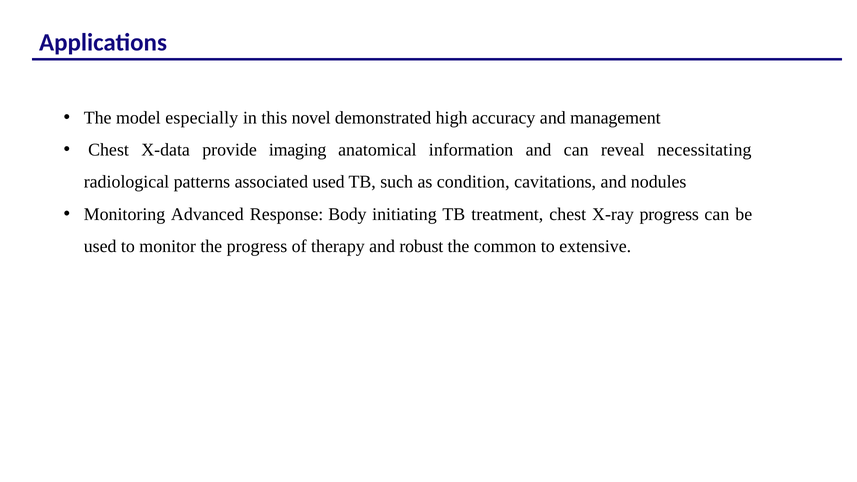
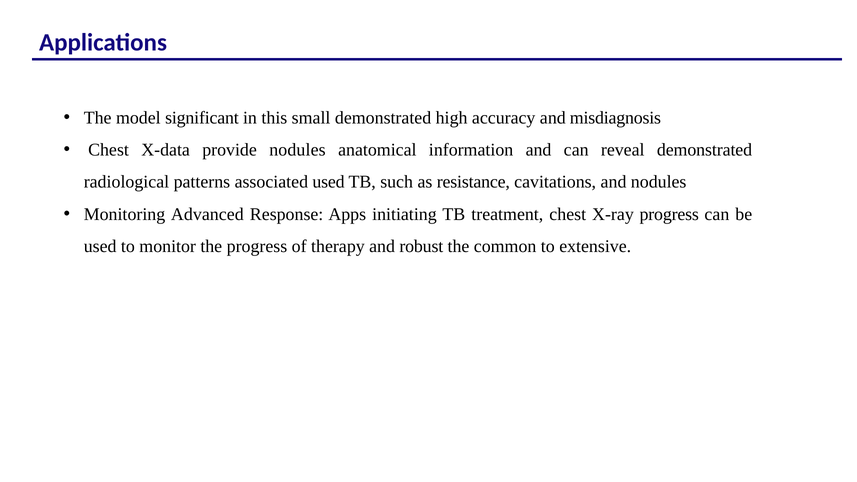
especially: especially -> significant
novel: novel -> small
management: management -> misdiagnosis
provide imaging: imaging -> nodules
reveal necessitating: necessitating -> demonstrated
condition: condition -> resistance
Body: Body -> Apps
